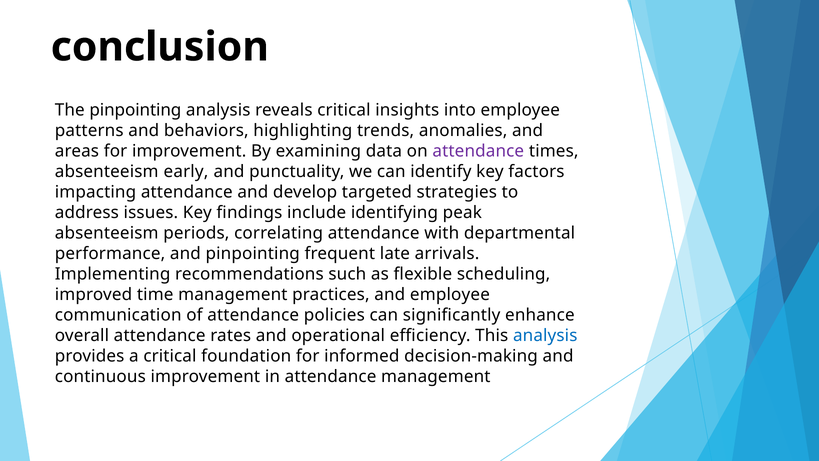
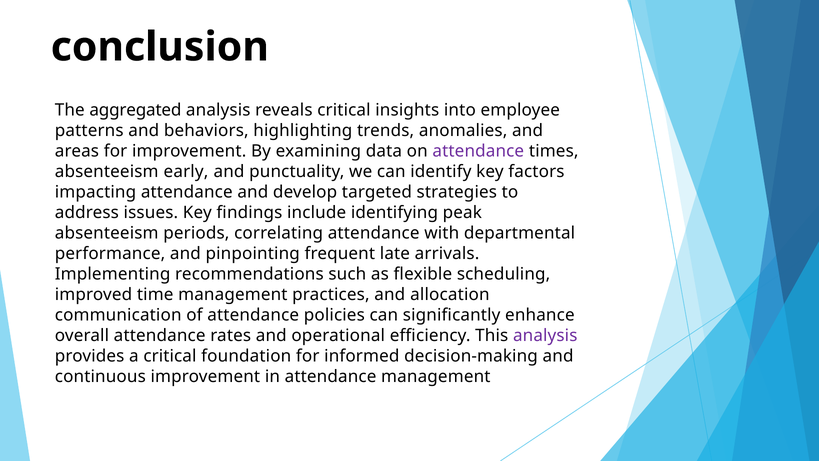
The pinpointing: pinpointing -> aggregated
and employee: employee -> allocation
analysis at (545, 336) colour: blue -> purple
